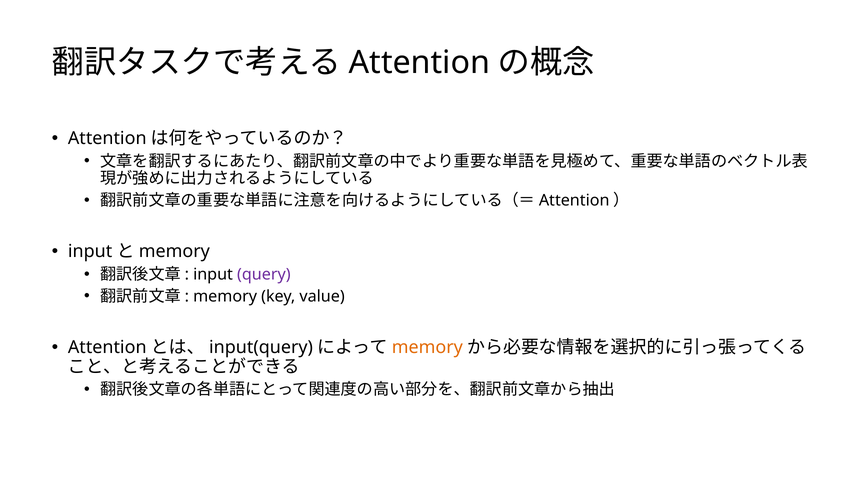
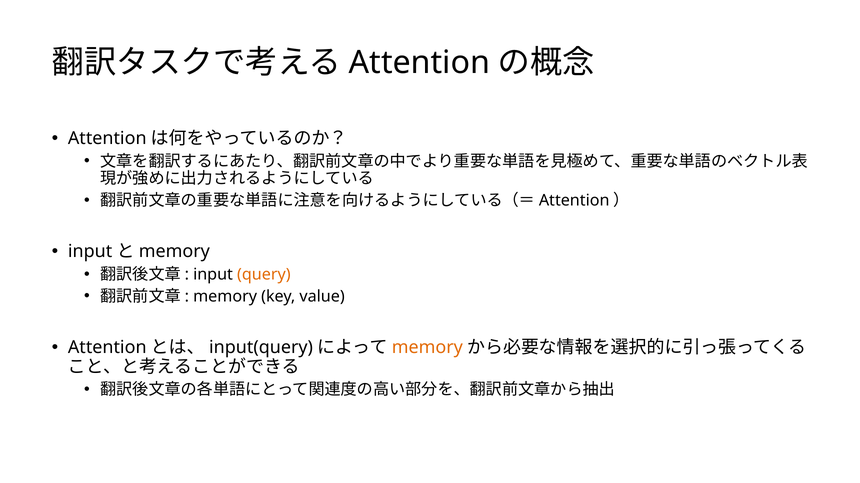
query colour: purple -> orange
